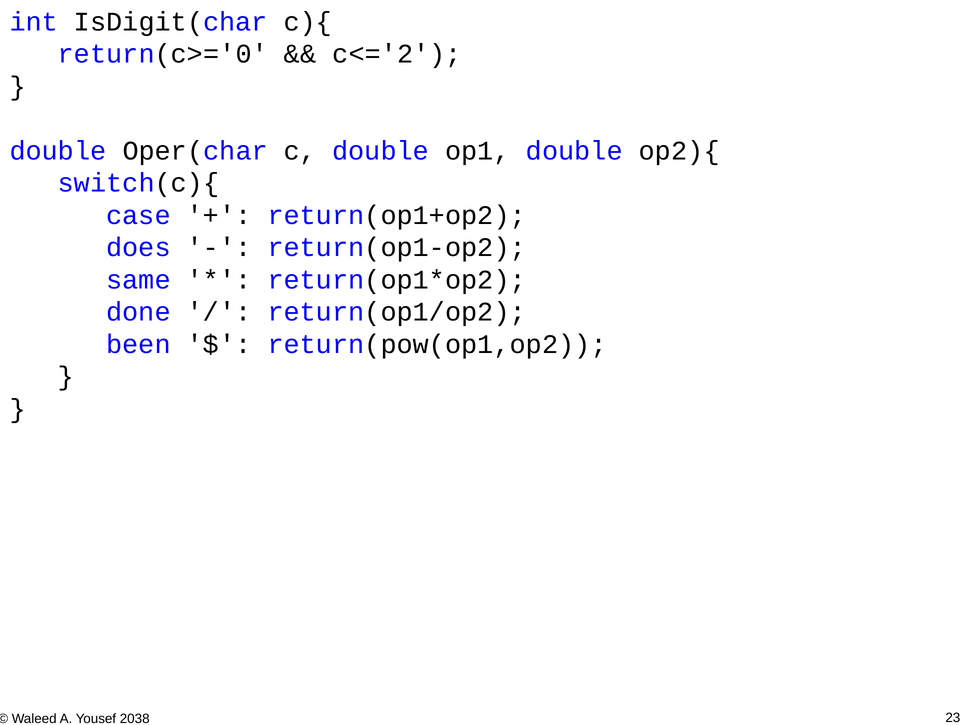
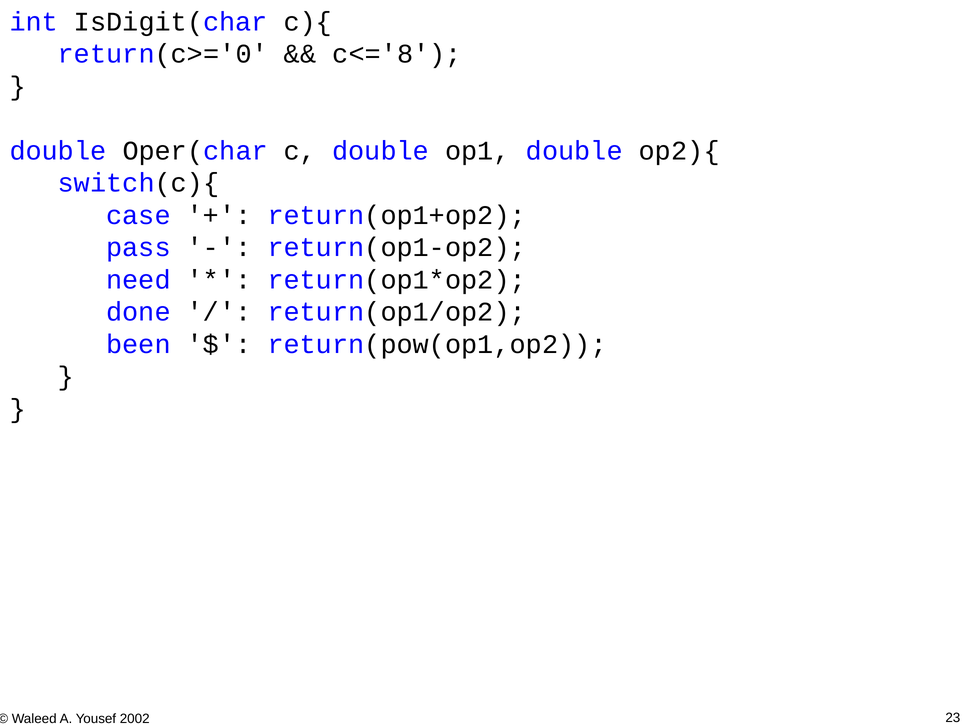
c<='2: c<='2 -> c<='8
does: does -> pass
same: same -> need
2038: 2038 -> 2002
